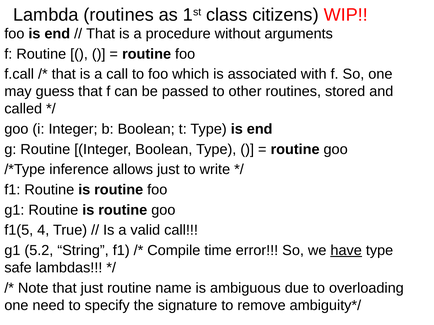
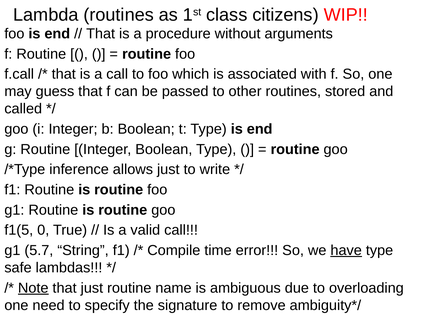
4: 4 -> 0
5.2: 5.2 -> 5.7
Note underline: none -> present
